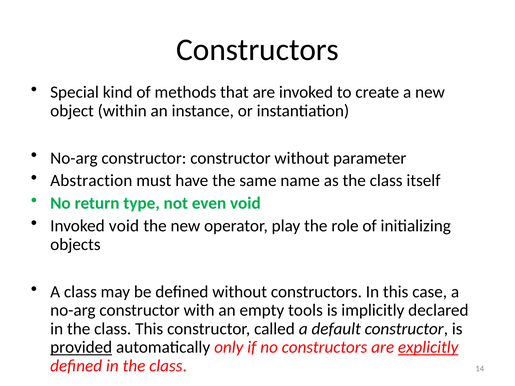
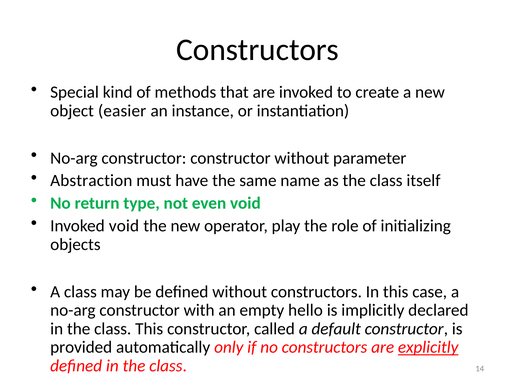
within: within -> easier
tools: tools -> hello
provided underline: present -> none
